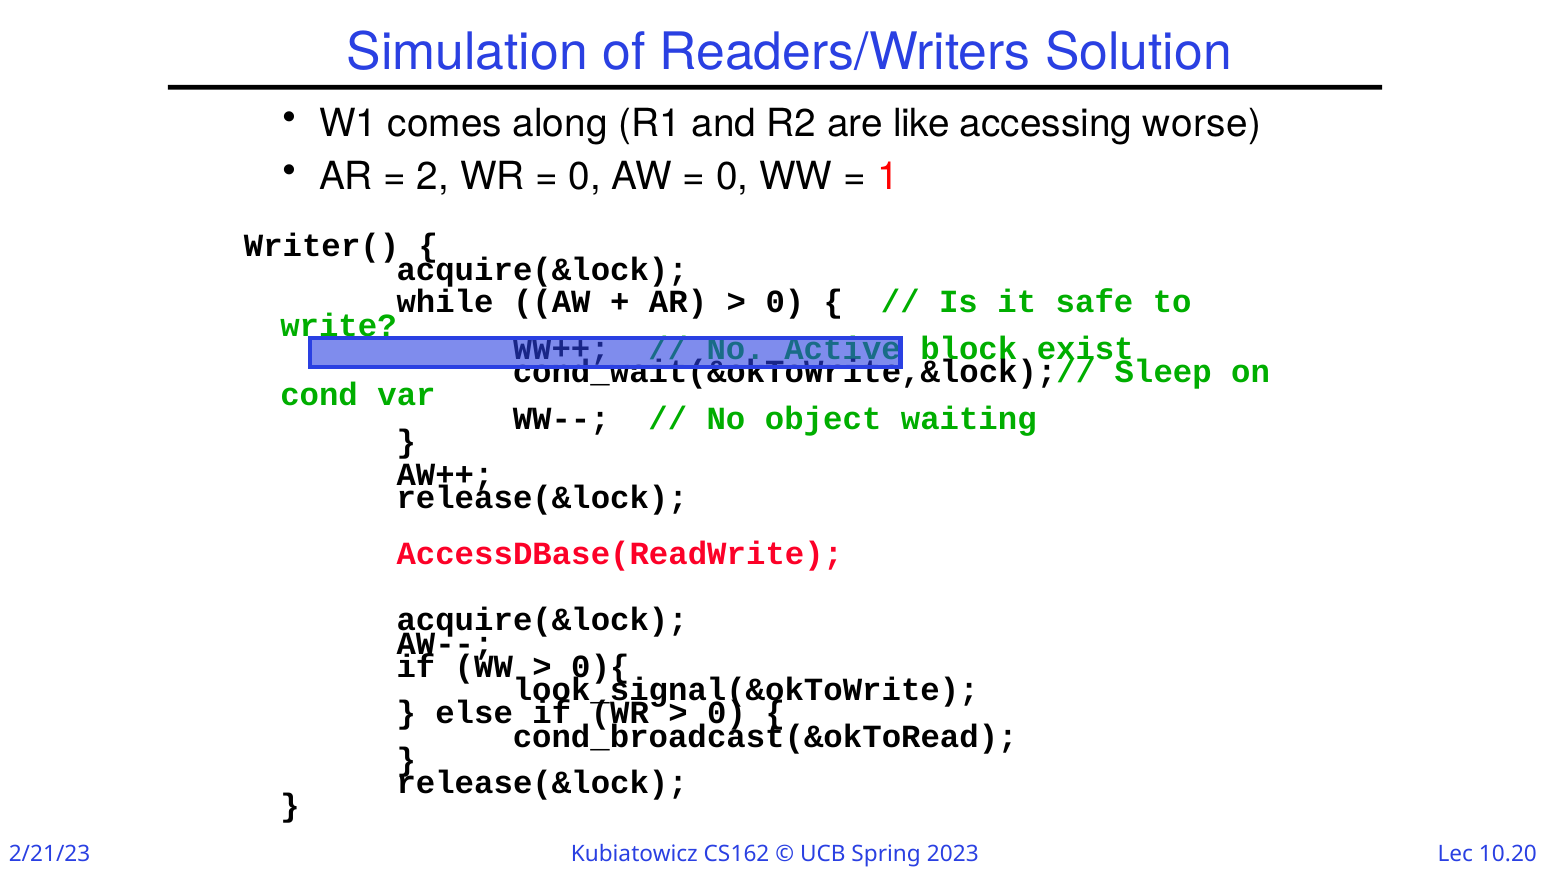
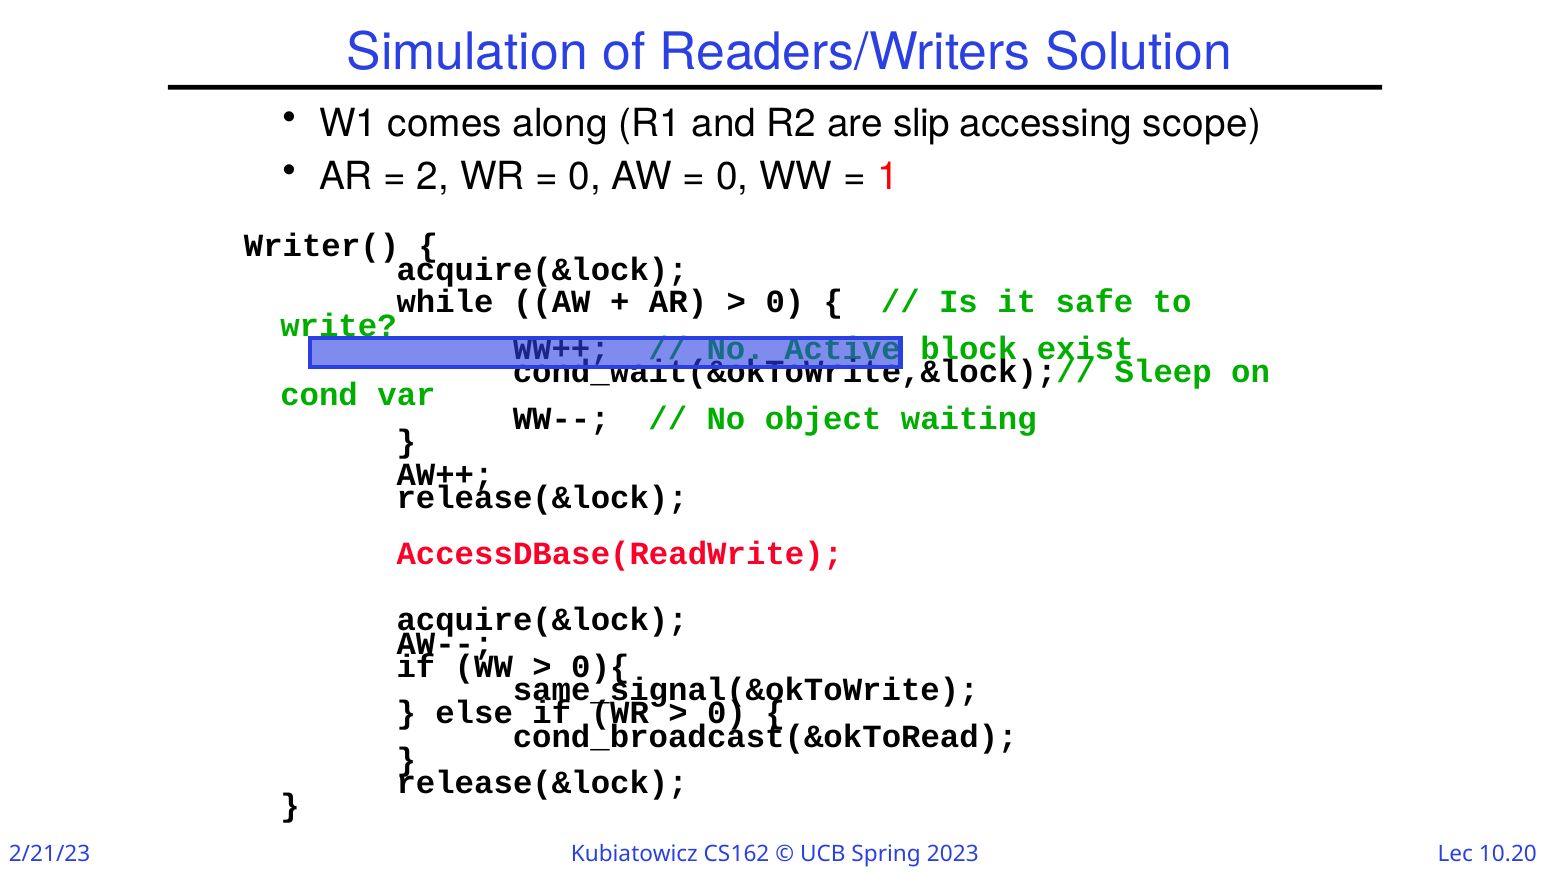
like: like -> slip
worse: worse -> scope
look_signal(&okToWrite: look_signal(&okToWrite -> same_signal(&okToWrite
